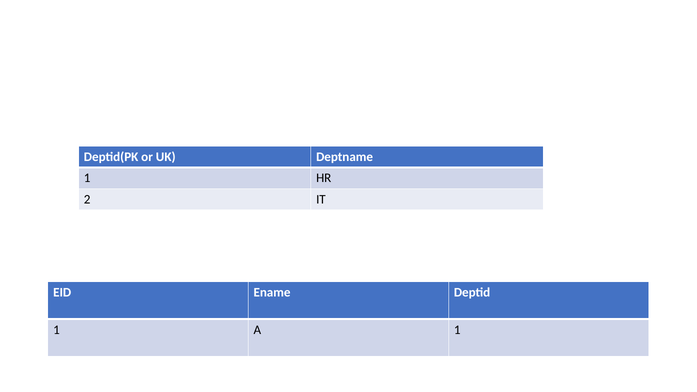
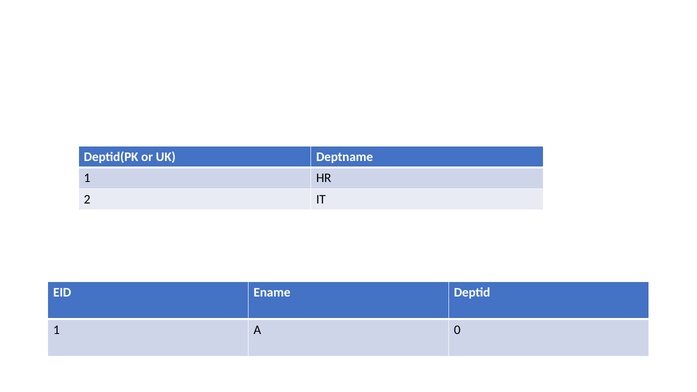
A 1: 1 -> 0
